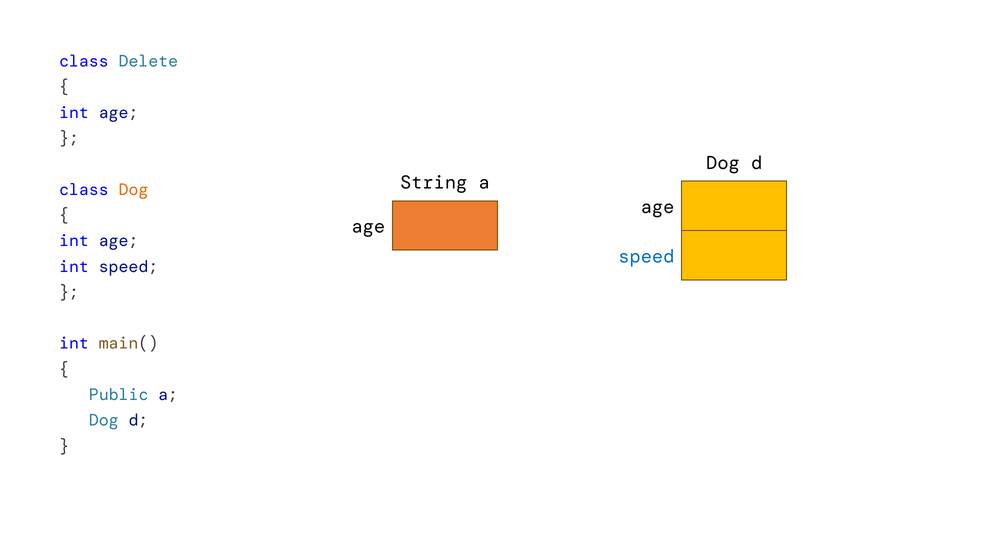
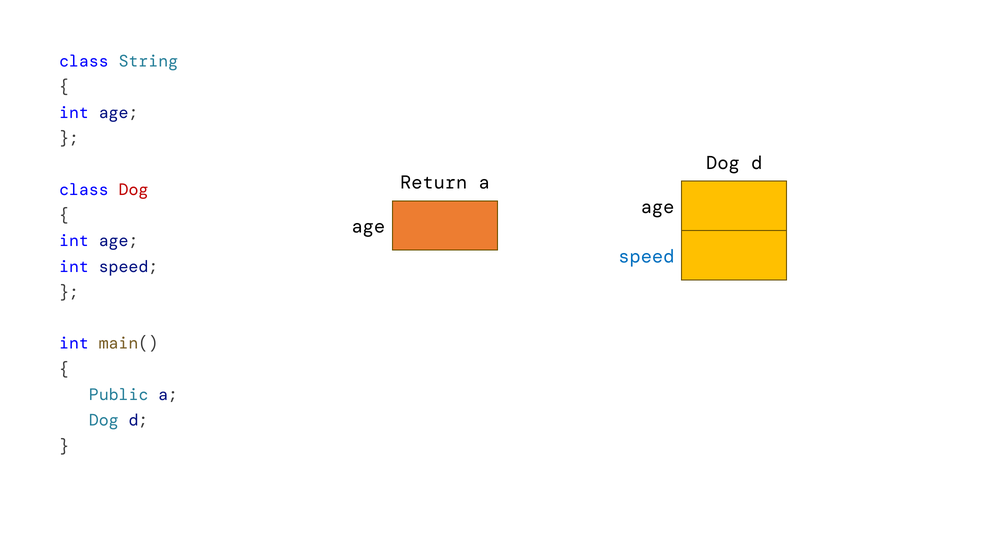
Delete: Delete -> String
String: String -> Return
Dog at (134, 189) colour: orange -> red
